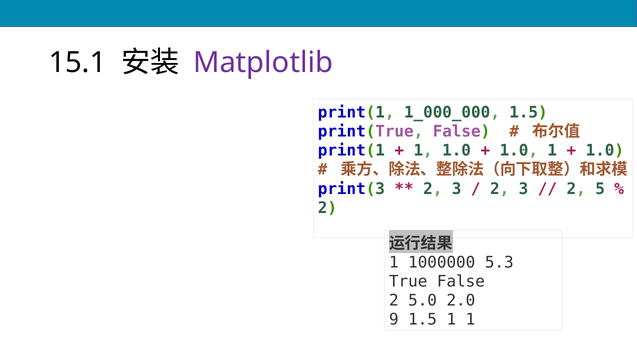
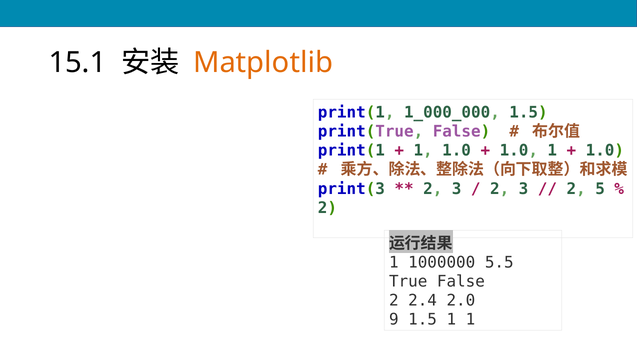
Matplotlib colour: purple -> orange
5.3: 5.3 -> 5.5
5.0: 5.0 -> 2.4
